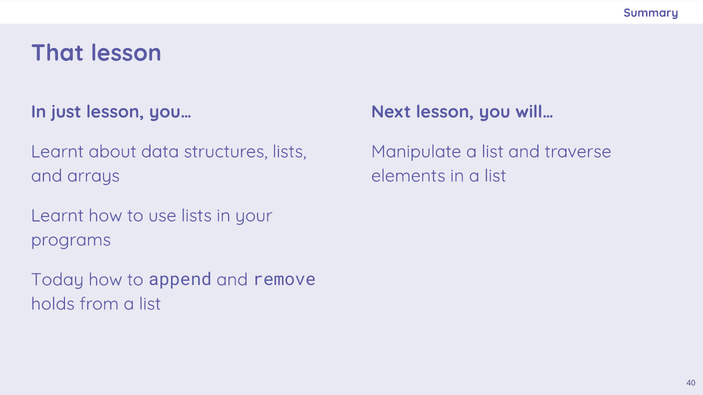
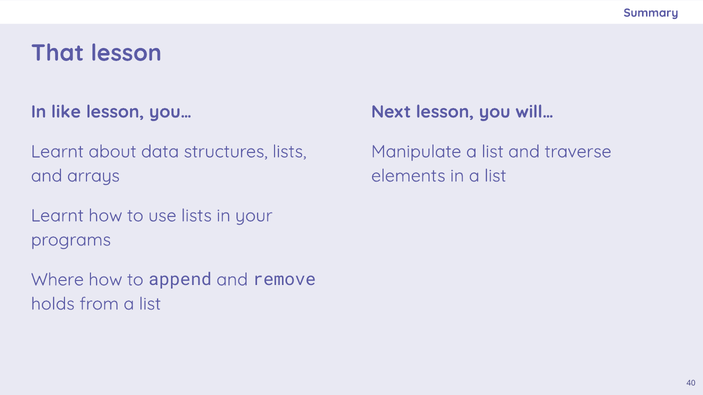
just: just -> like
Today: Today -> Where
